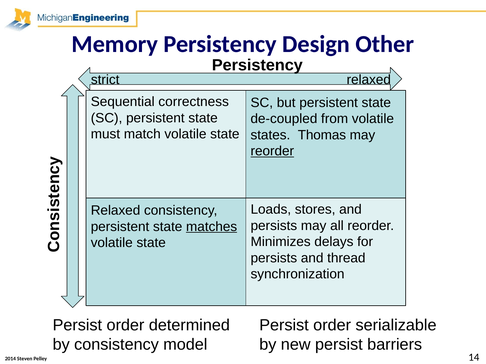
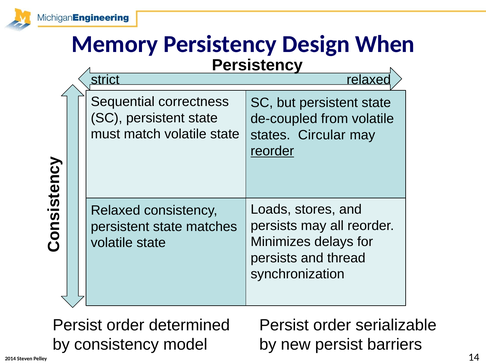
Other: Other -> When
Thomas: Thomas -> Circular
matches underline: present -> none
